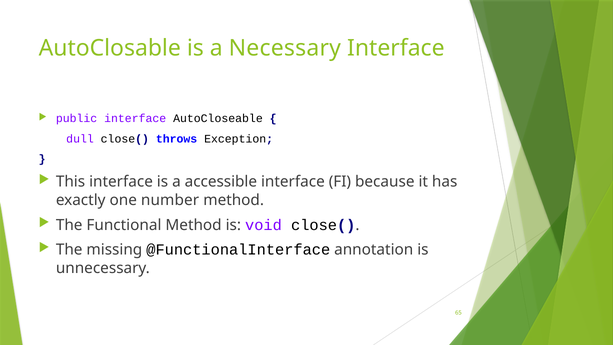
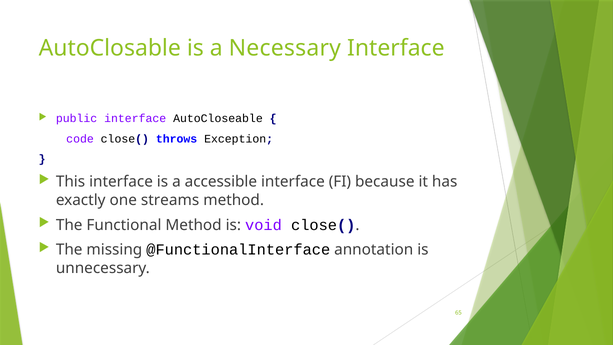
dull: dull -> code
number: number -> streams
